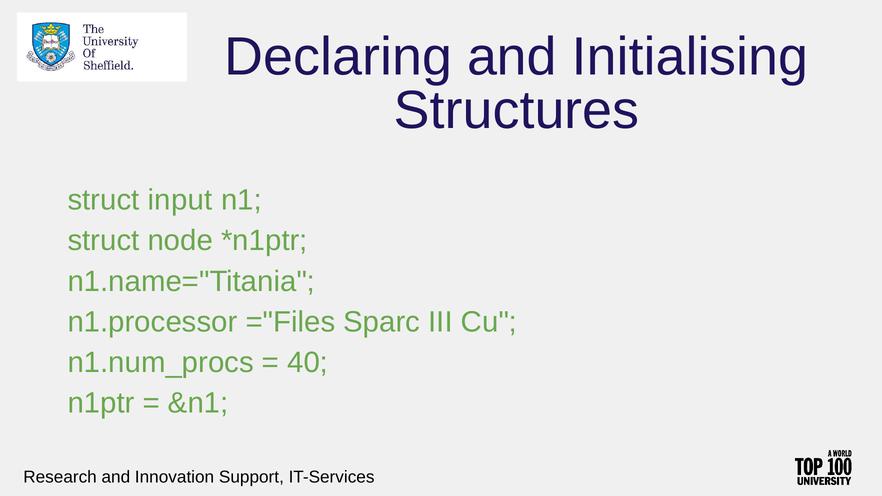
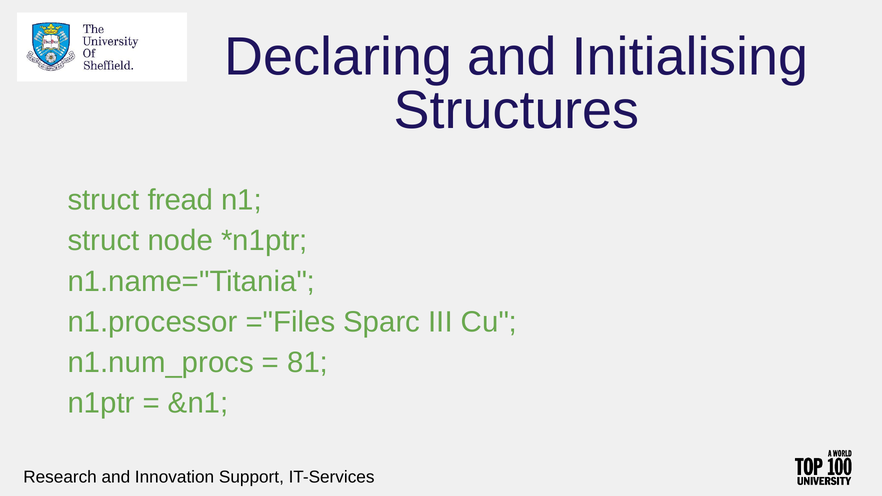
input: input -> fread
40: 40 -> 81
